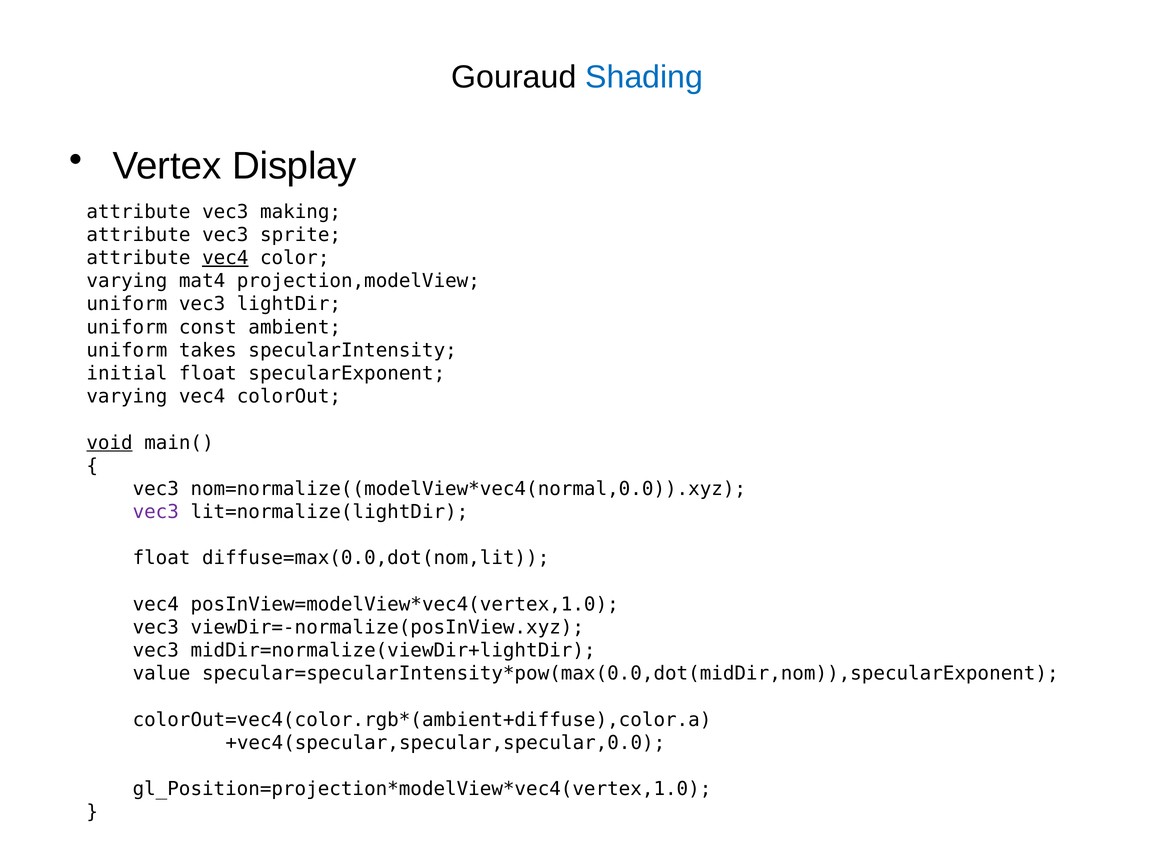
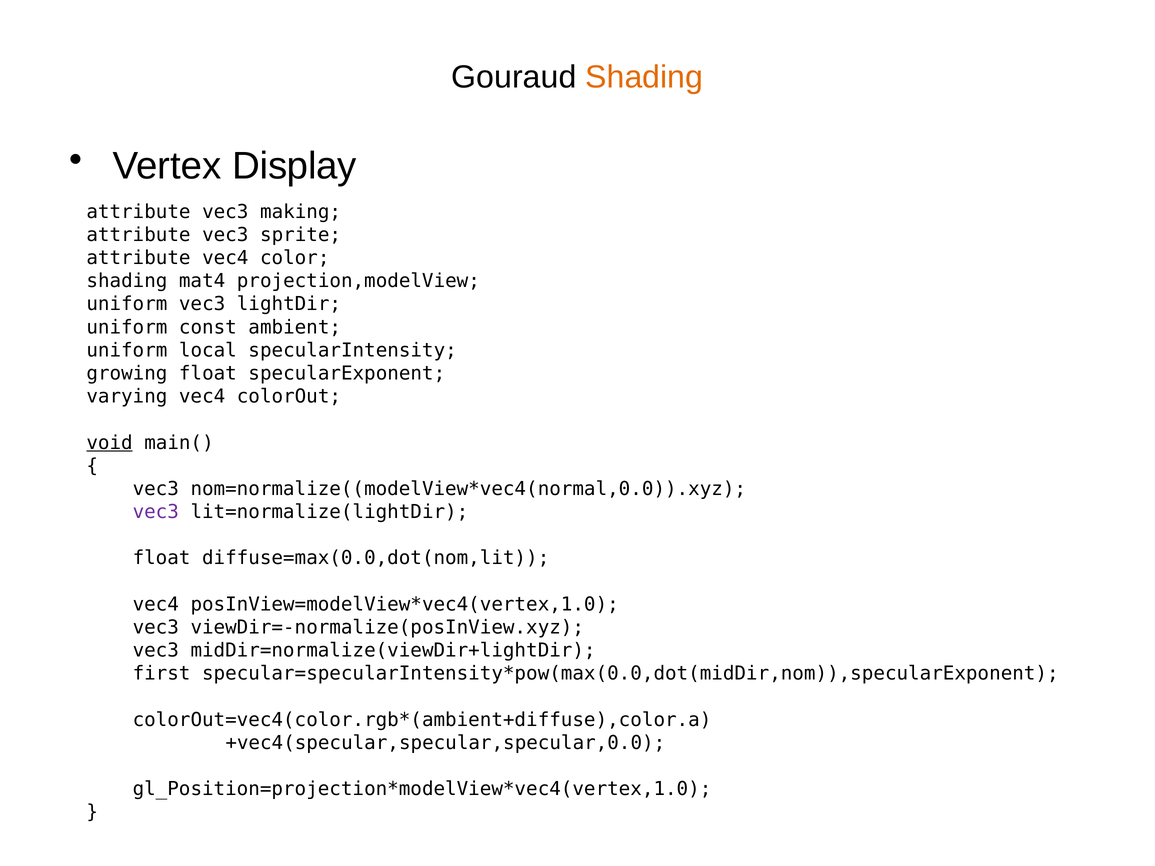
Shading at (644, 77) colour: blue -> orange
vec4 at (225, 258) underline: present -> none
varying at (127, 281): varying -> shading
takes: takes -> local
initial: initial -> growing
value: value -> first
